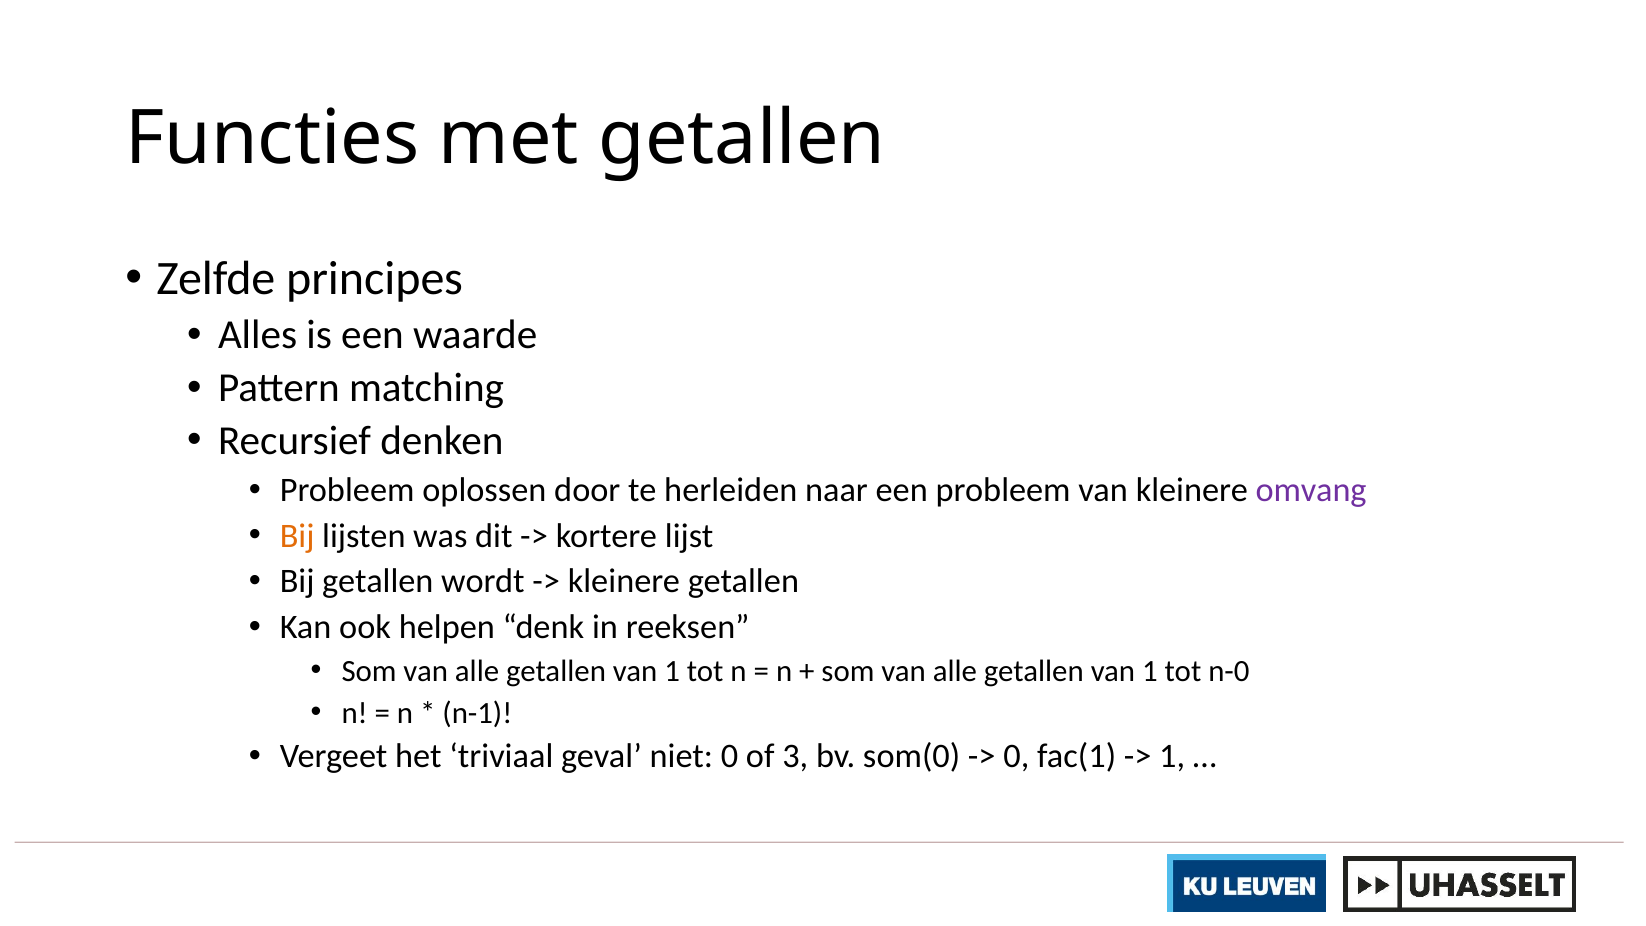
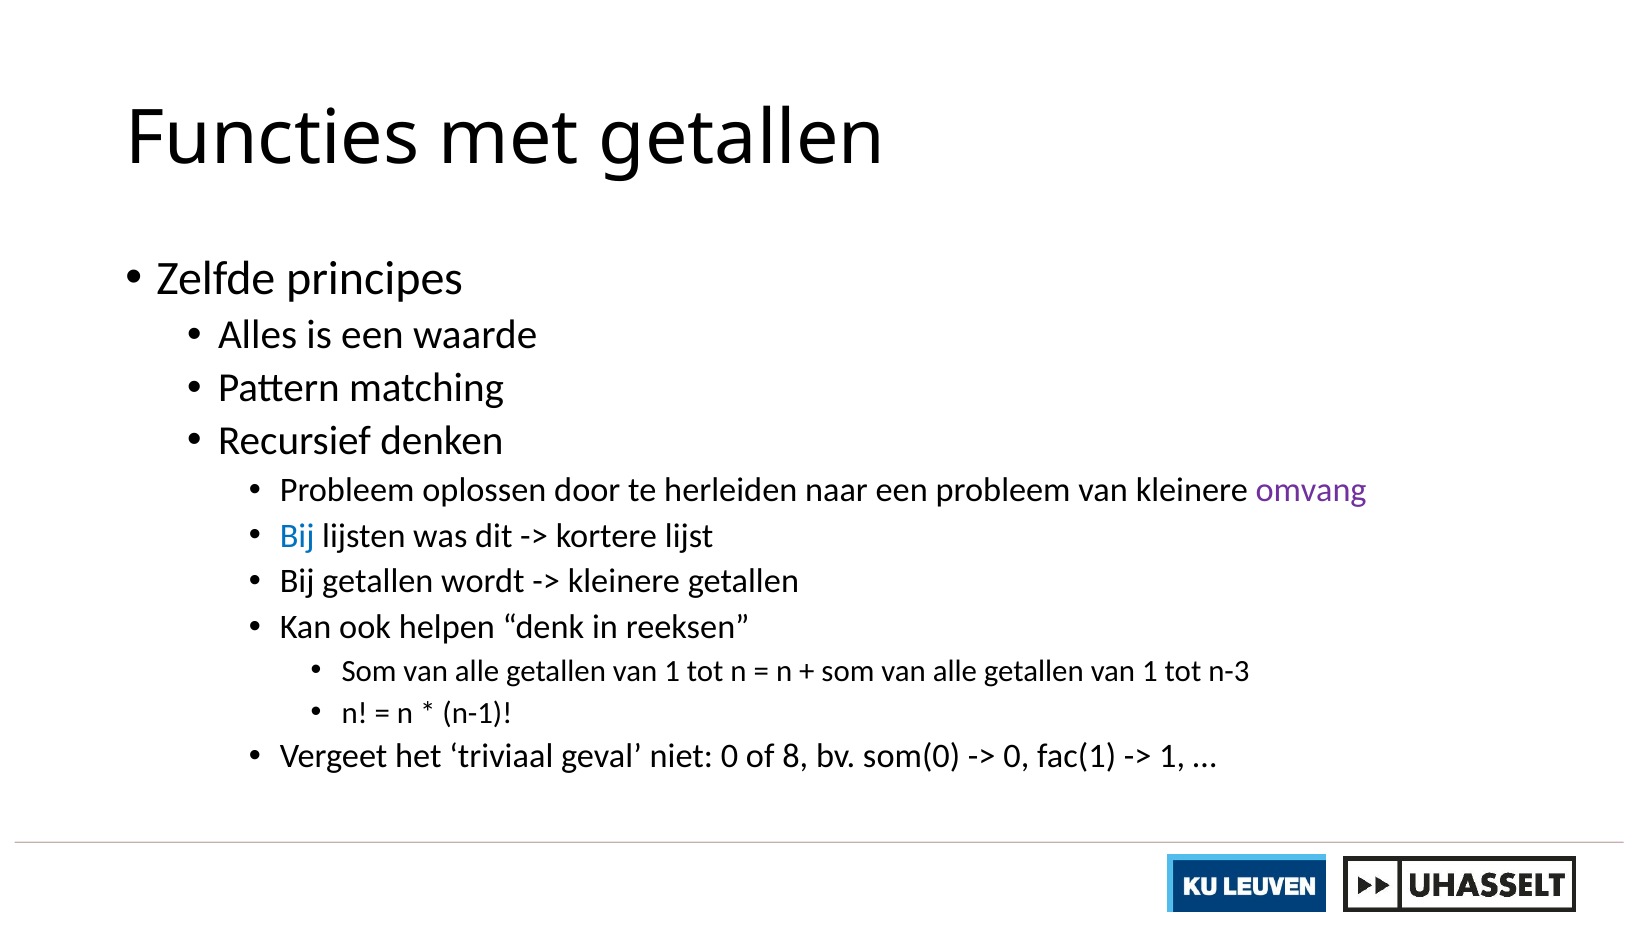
Bij at (297, 536) colour: orange -> blue
n-0: n-0 -> n-3
3: 3 -> 8
